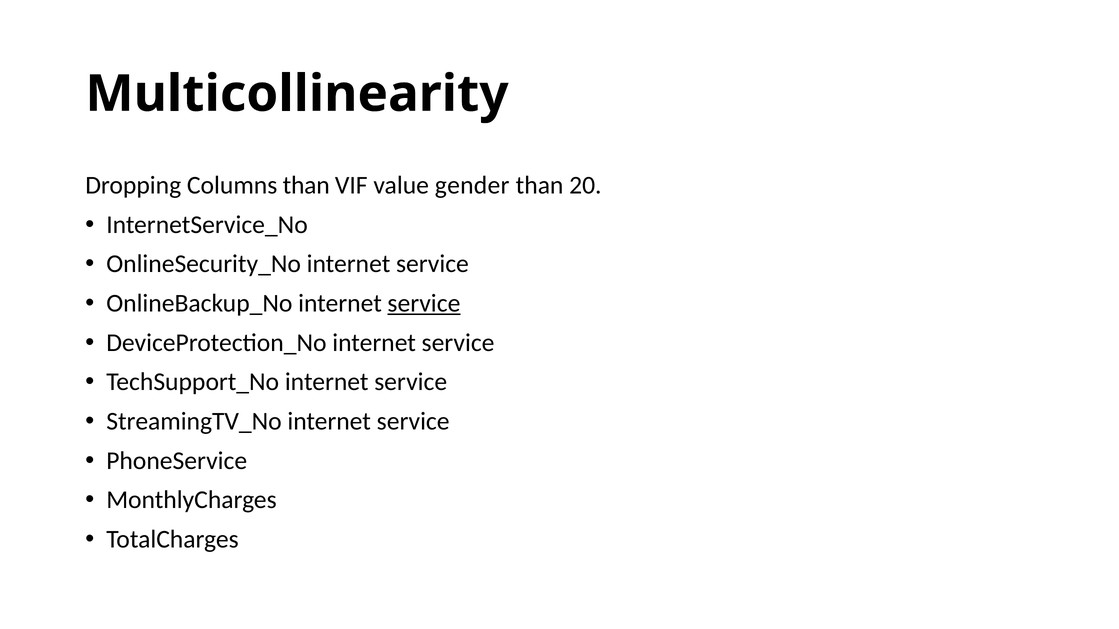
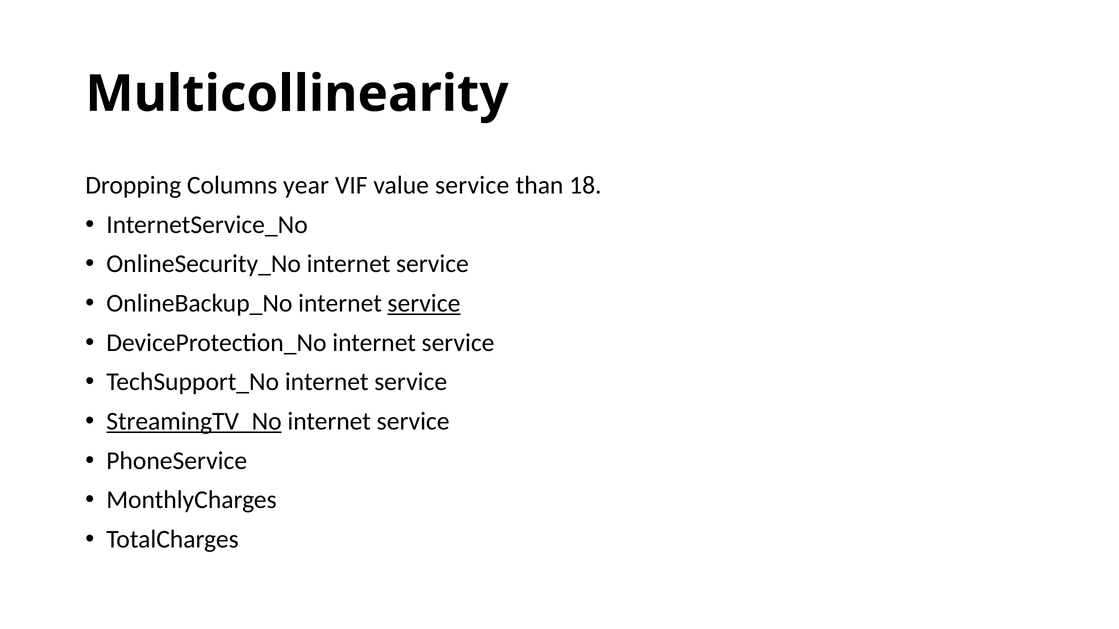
Columns than: than -> year
value gender: gender -> service
20: 20 -> 18
StreamingTV_No underline: none -> present
